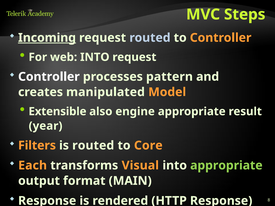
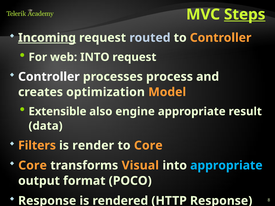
Steps underline: none -> present
pattern: pattern -> process
manipulated: manipulated -> optimization
year: year -> data
is routed: routed -> render
Each at (33, 166): Each -> Core
appropriate at (226, 166) colour: light green -> light blue
MAIN: MAIN -> POCO
